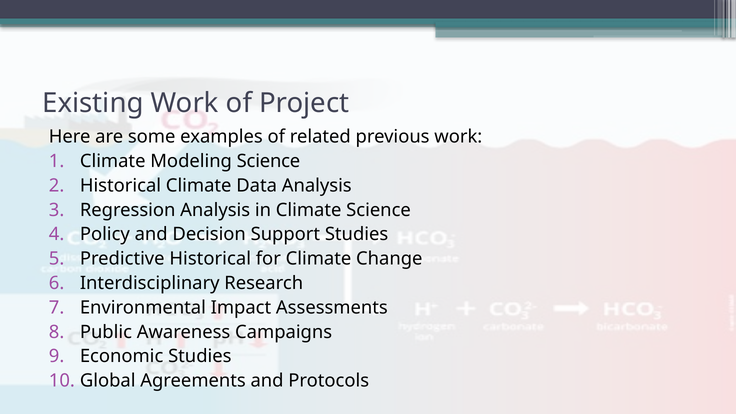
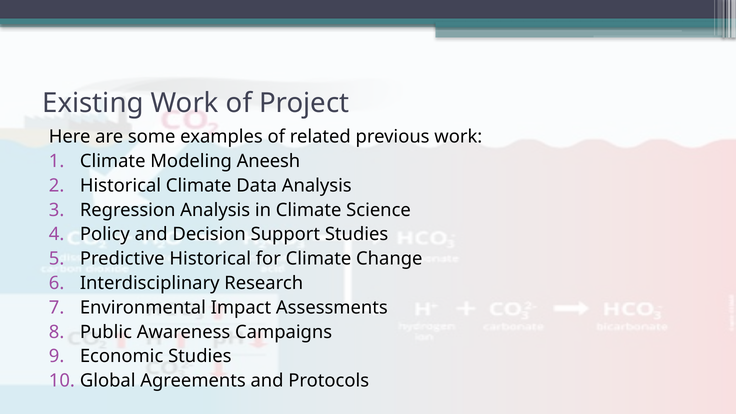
Modeling Science: Science -> Aneesh
